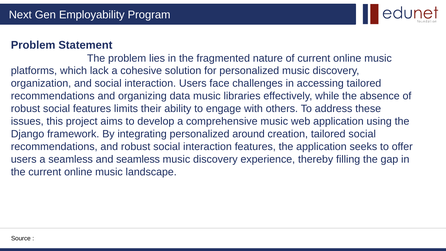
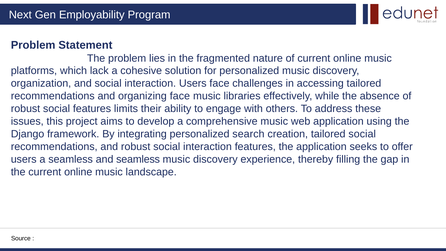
organizing data: data -> face
around: around -> search
